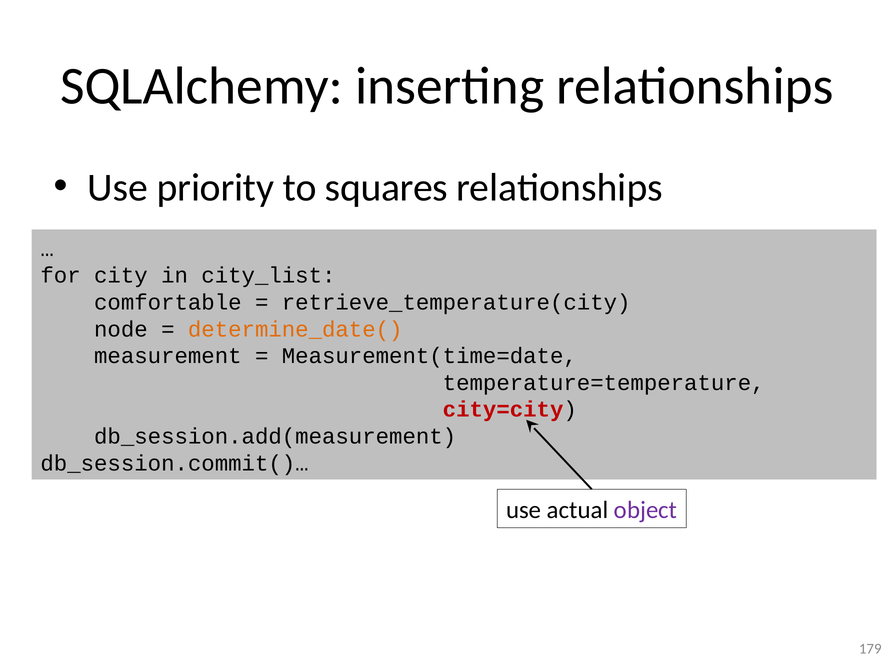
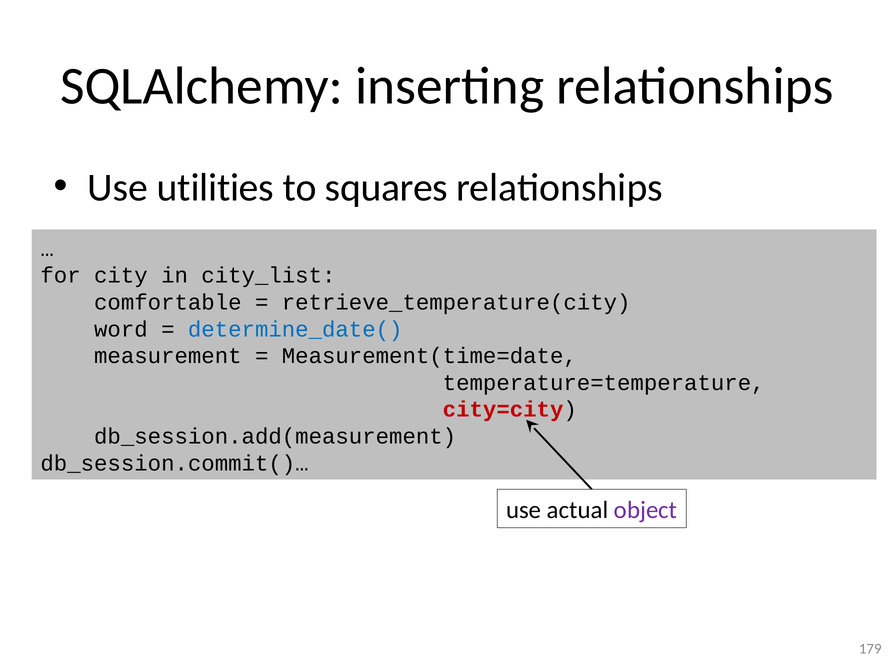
priority: priority -> utilities
node: node -> word
determine_date( colour: orange -> blue
